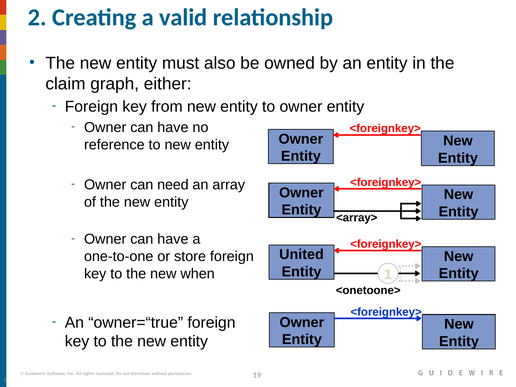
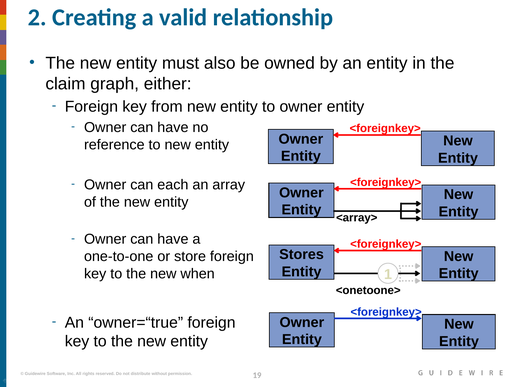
need: need -> each
United: United -> Stores
